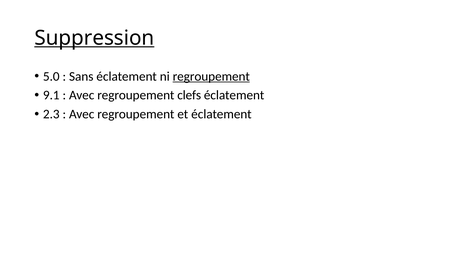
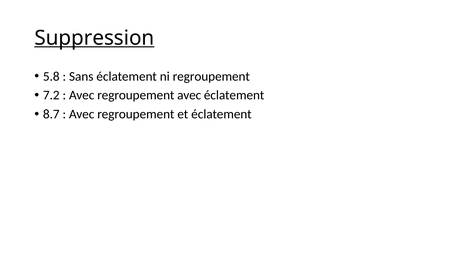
5.0: 5.0 -> 5.8
regroupement at (211, 76) underline: present -> none
9.1: 9.1 -> 7.2
regroupement clefs: clefs -> avec
2.3: 2.3 -> 8.7
